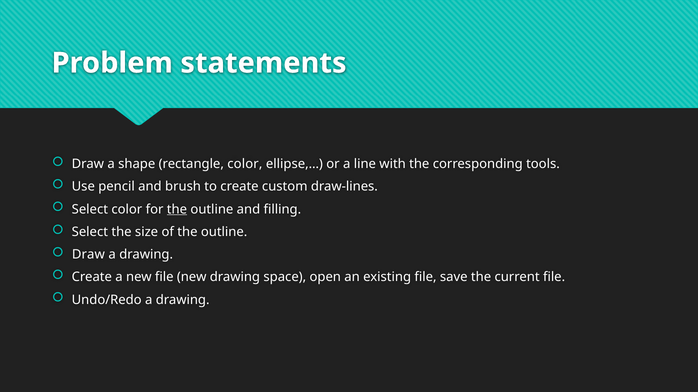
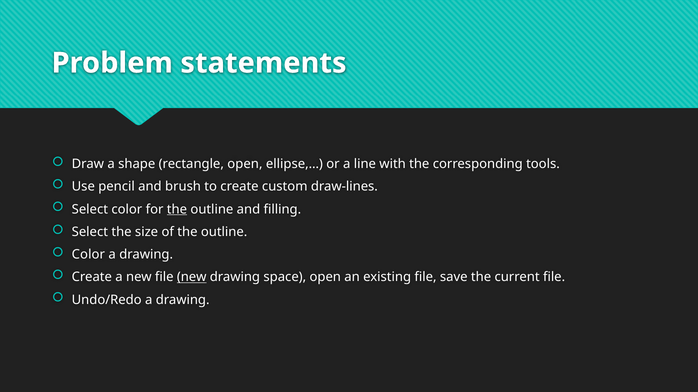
rectangle color: color -> open
Draw at (88, 255): Draw -> Color
new at (192, 278) underline: none -> present
